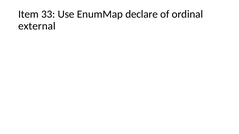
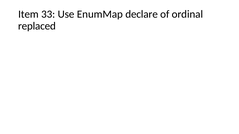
external: external -> replaced
